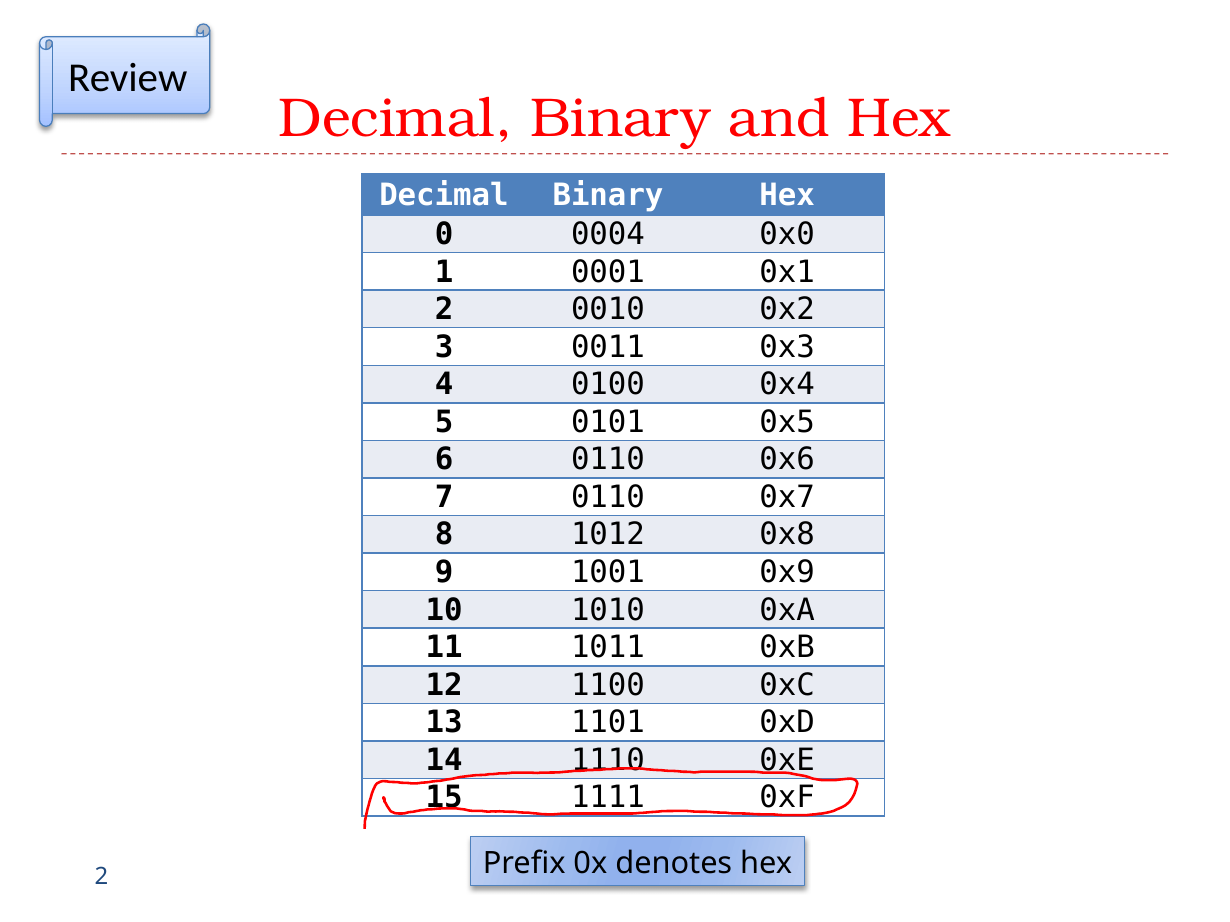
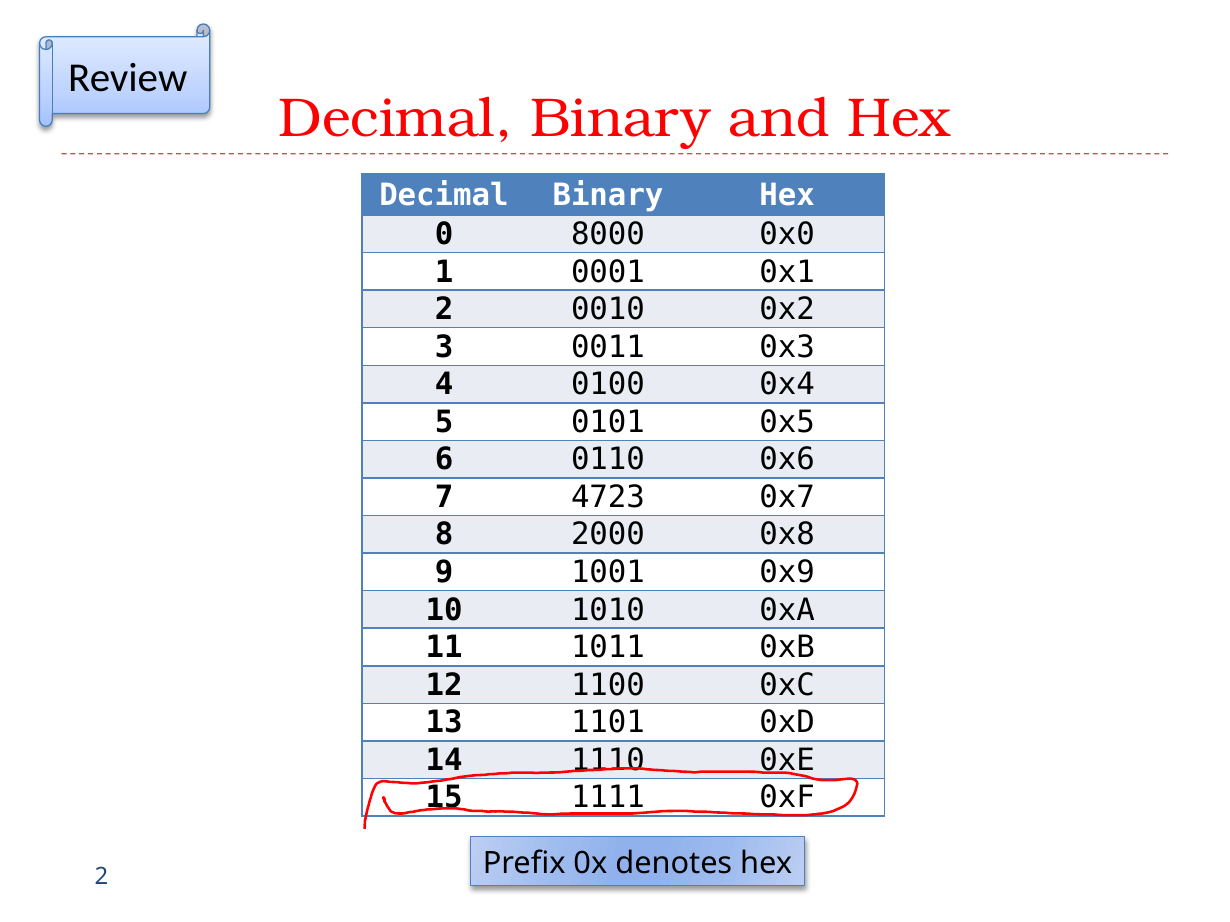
0004: 0004 -> 8000
7 0110: 0110 -> 4723
1012: 1012 -> 2000
